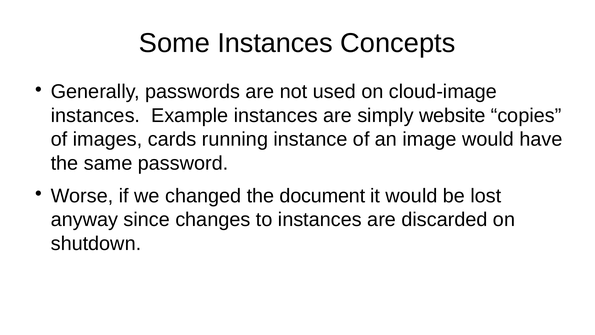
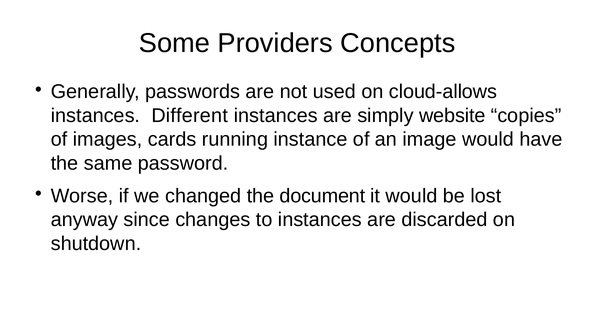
Some Instances: Instances -> Providers
cloud-image: cloud-image -> cloud-allows
Example: Example -> Different
